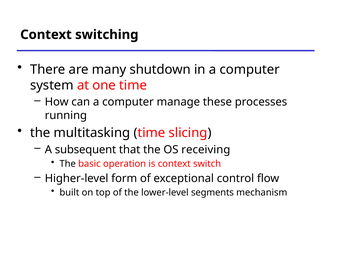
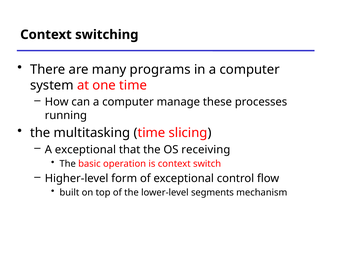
shutdown: shutdown -> programs
A subsequent: subsequent -> exceptional
